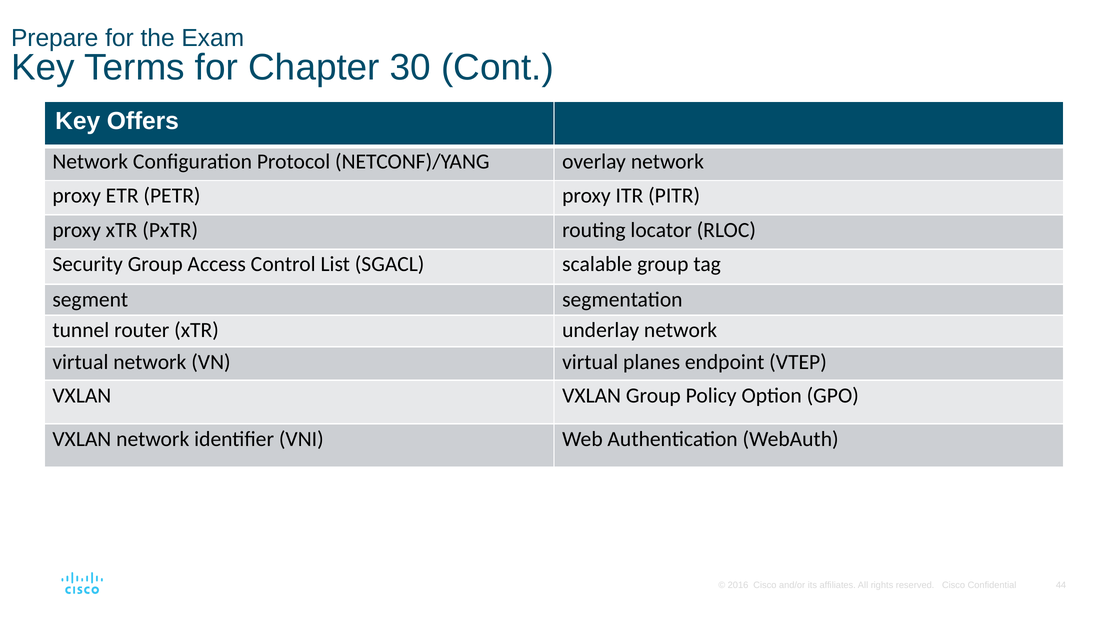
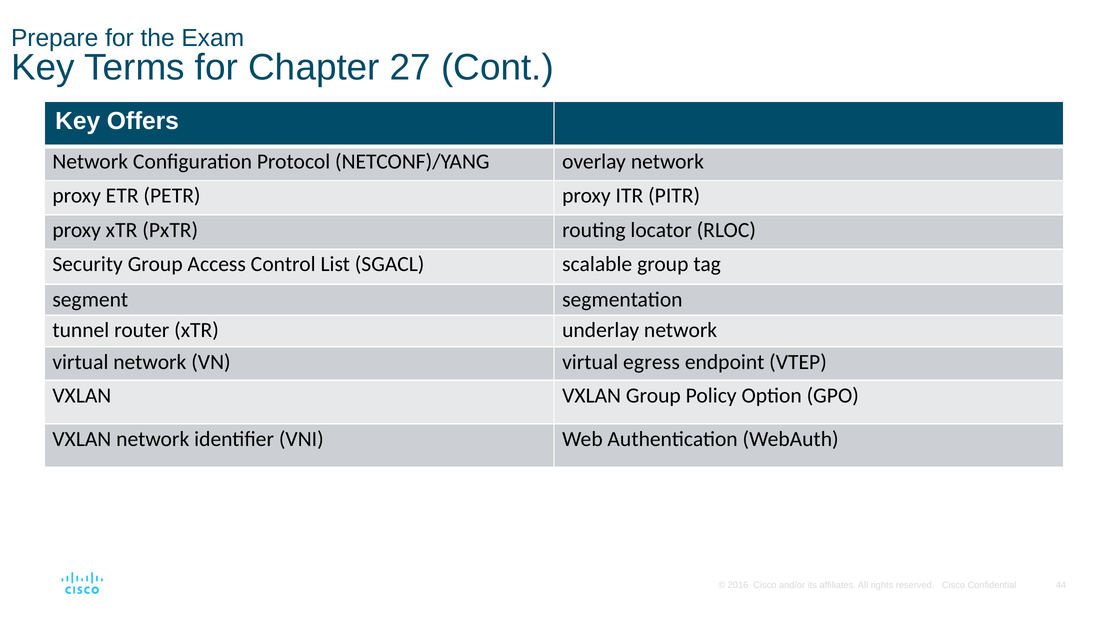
30: 30 -> 27
planes: planes -> egress
